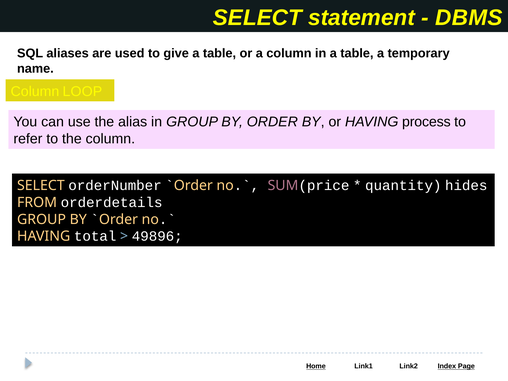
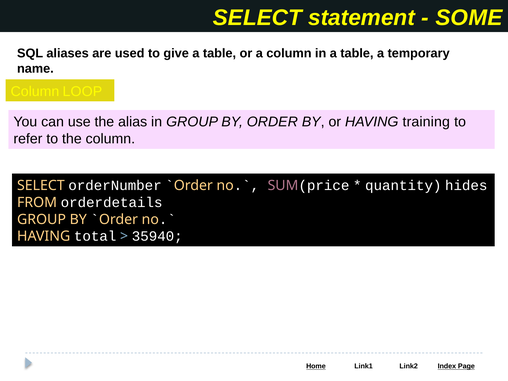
DBMS: DBMS -> SOME
process: process -> training
49896: 49896 -> 35940
